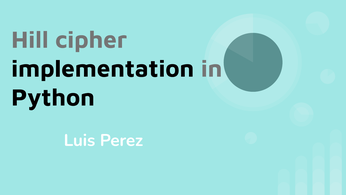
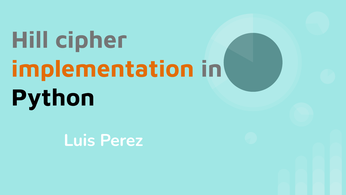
implementation colour: black -> orange
